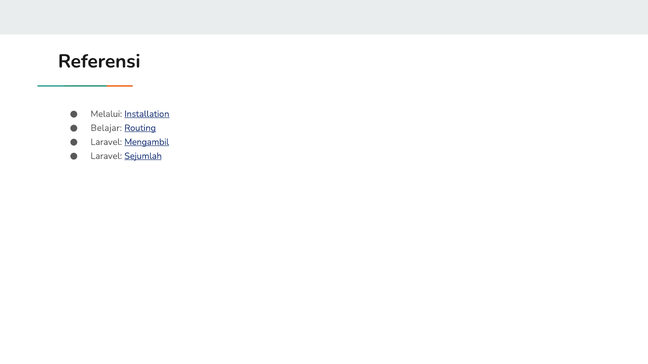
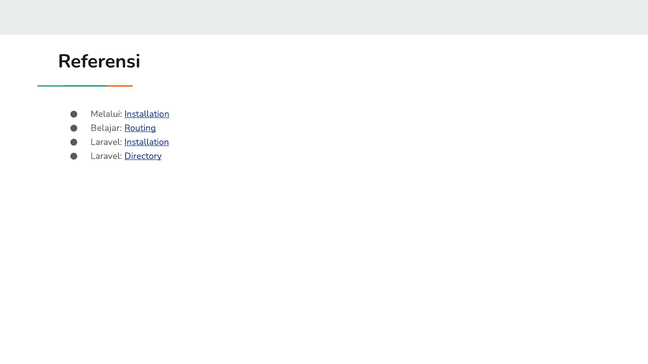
Laravel Mengambil: Mengambil -> Installation
Sejumlah: Sejumlah -> Directory
